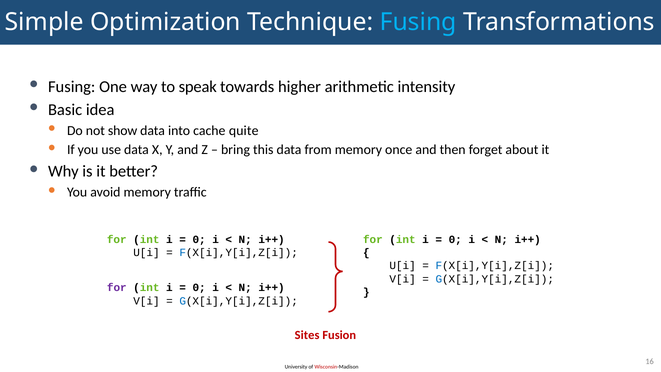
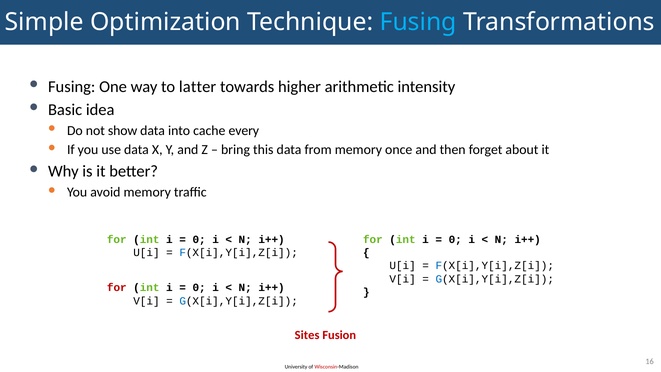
speak: speak -> latter
quite: quite -> every
for at (117, 288) colour: purple -> red
